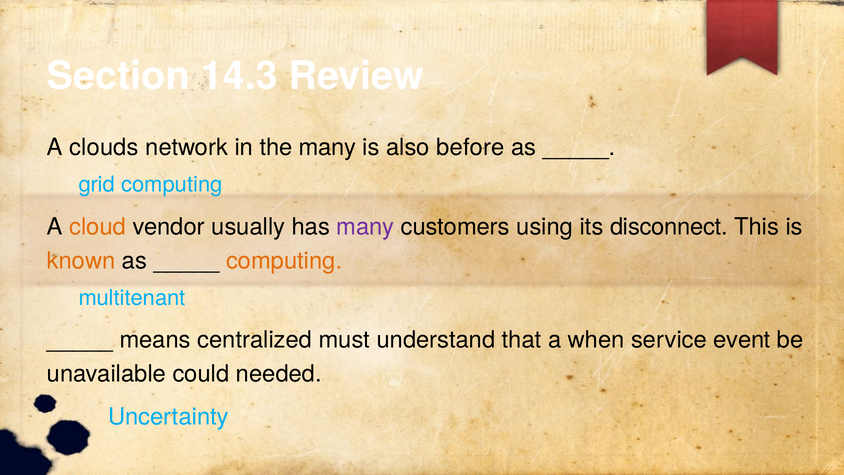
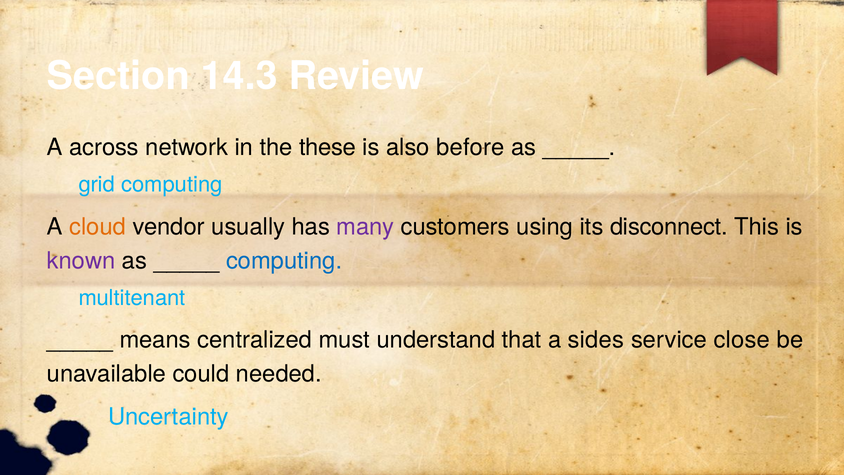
clouds: clouds -> across
the many: many -> these
known colour: orange -> purple
computing at (284, 261) colour: orange -> blue
when: when -> sides
event: event -> close
